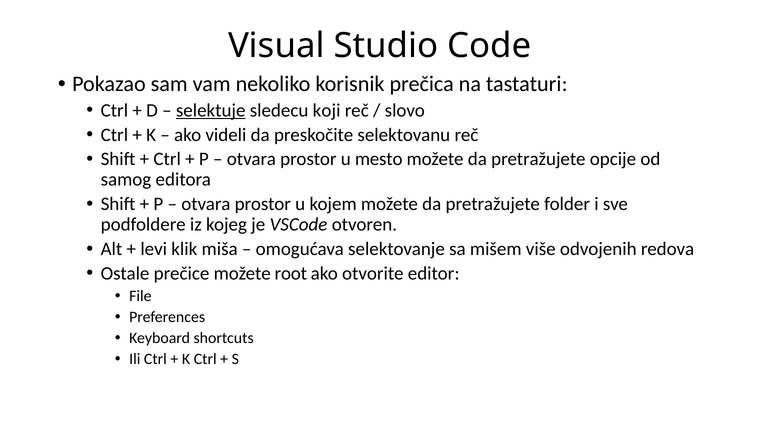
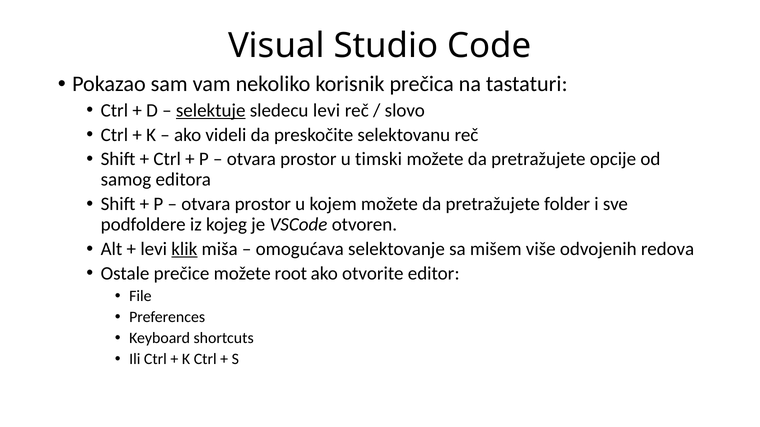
sledecu koji: koji -> levi
mesto: mesto -> timski
klik underline: none -> present
